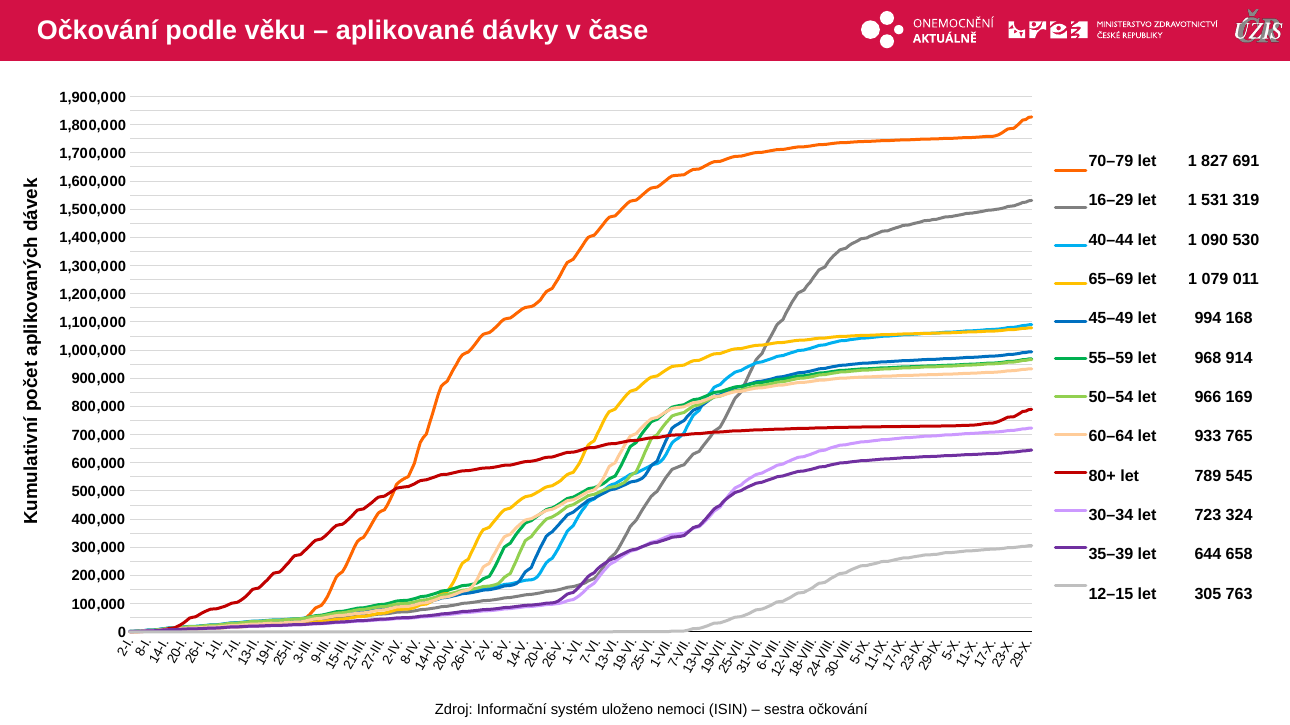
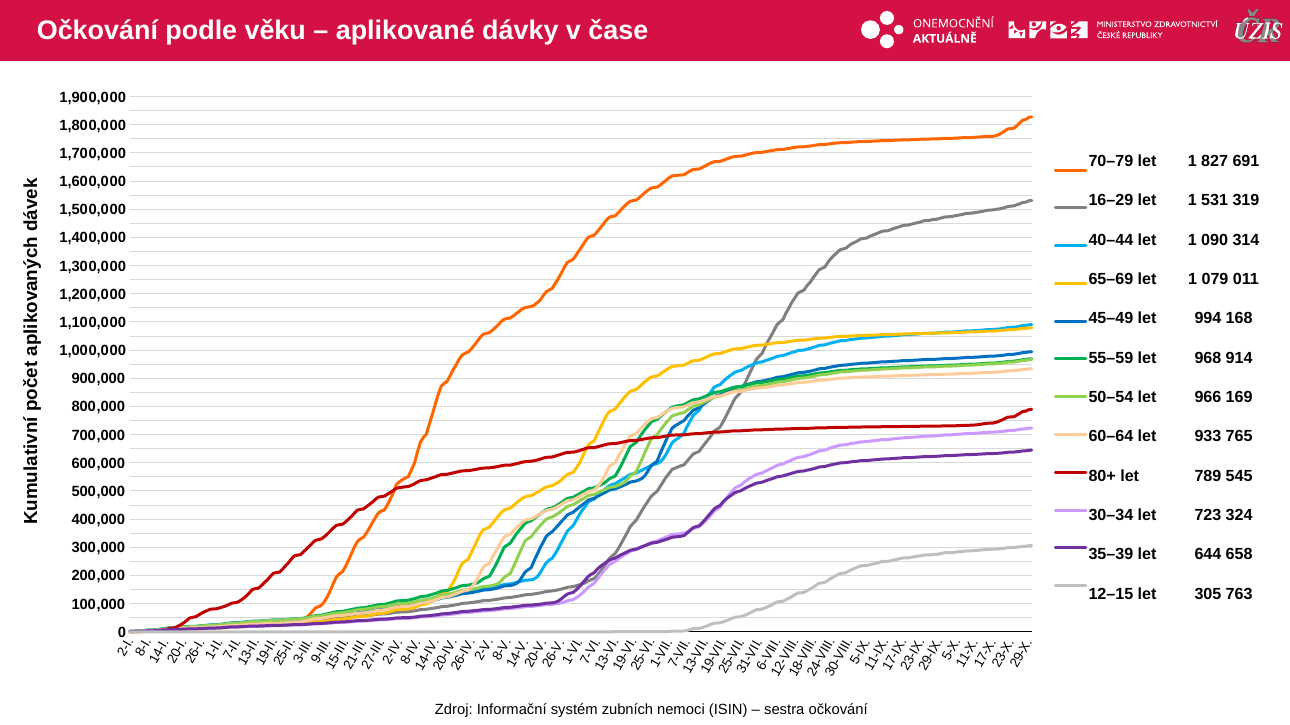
530: 530 -> 314
uloženo: uloženo -> zubních
